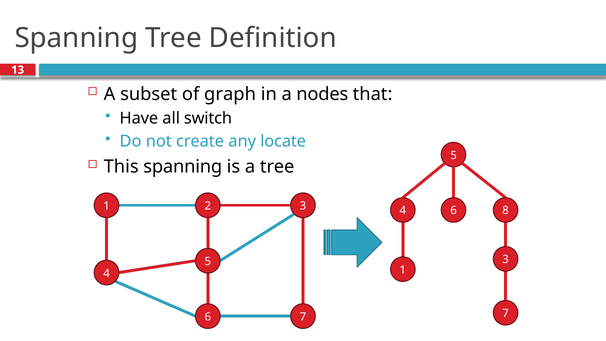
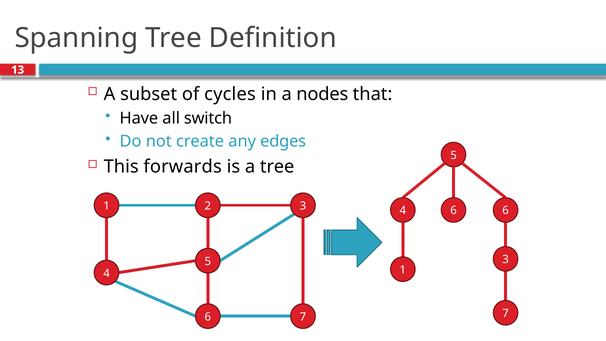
graph: graph -> cycles
locate: locate -> edges
This spanning: spanning -> forwards
4 8: 8 -> 6
